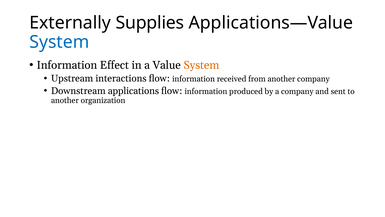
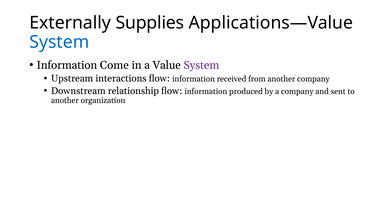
Effect: Effect -> Come
System at (201, 65) colour: orange -> purple
applications: applications -> relationship
